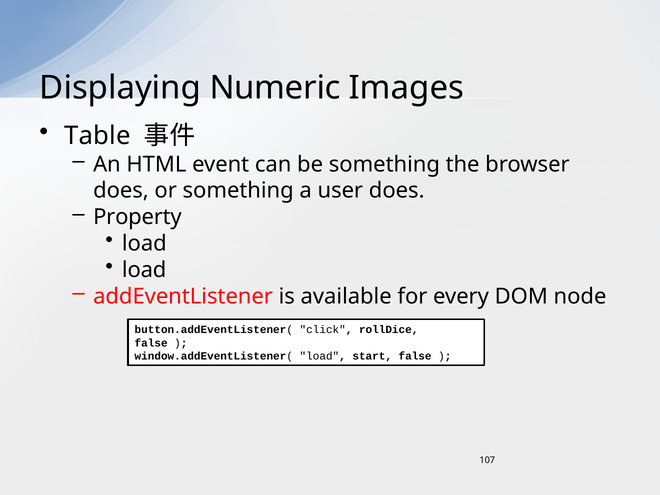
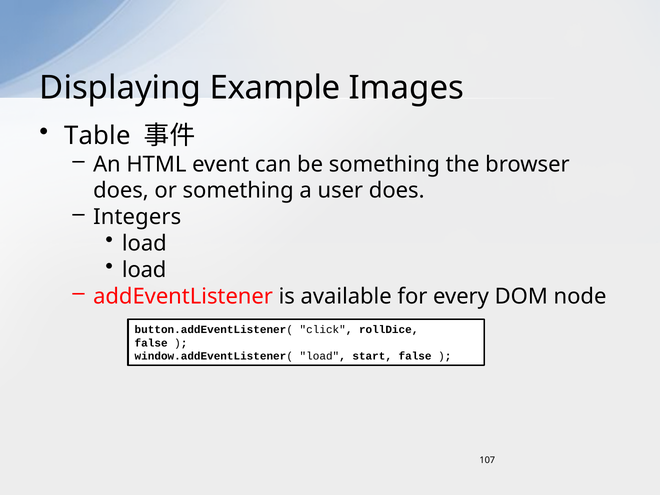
Numeric: Numeric -> Example
Property: Property -> Integers
